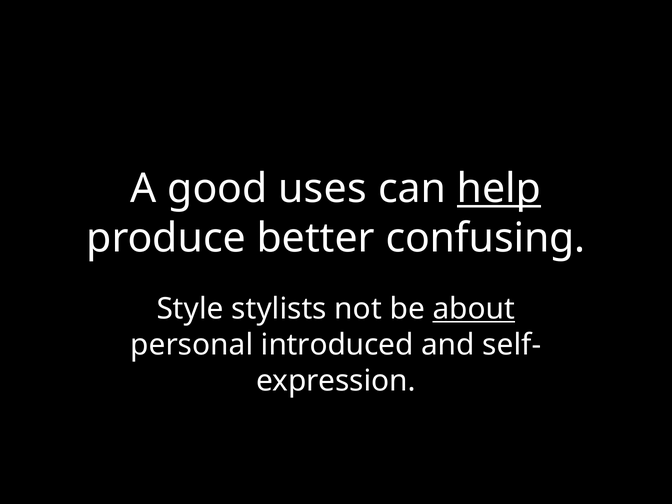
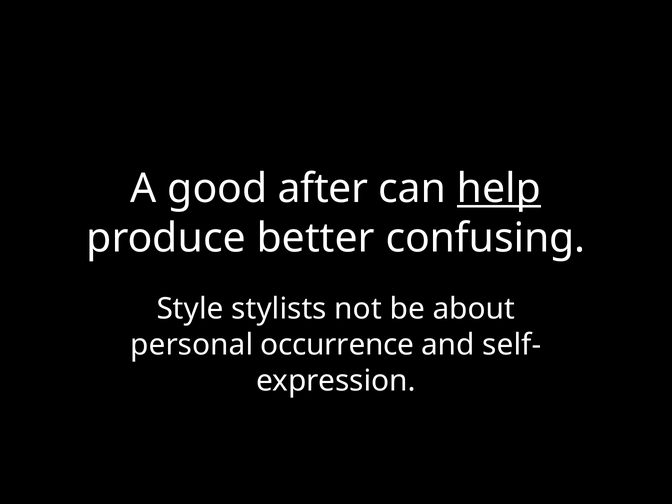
uses: uses -> after
about underline: present -> none
introduced: introduced -> occurrence
